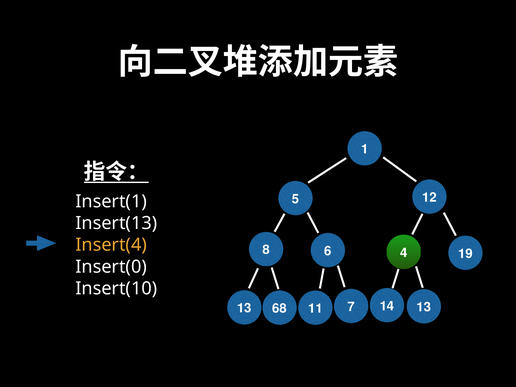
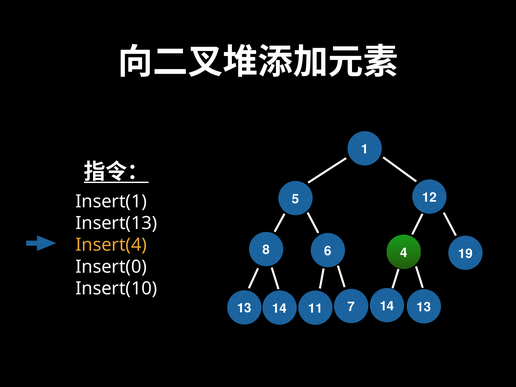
13 68: 68 -> 14
